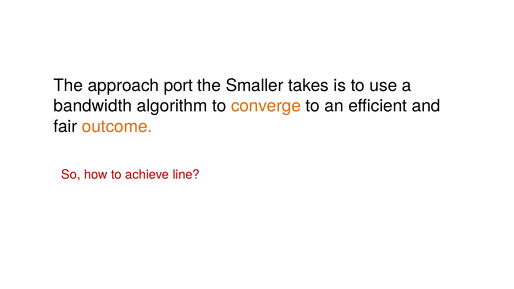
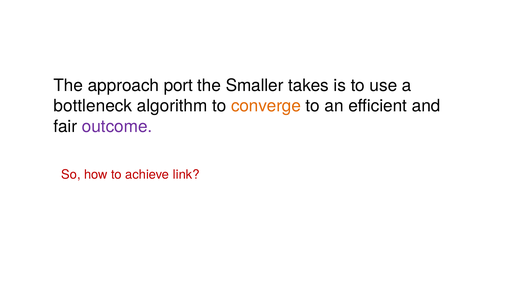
bandwidth: bandwidth -> bottleneck
outcome colour: orange -> purple
line: line -> link
